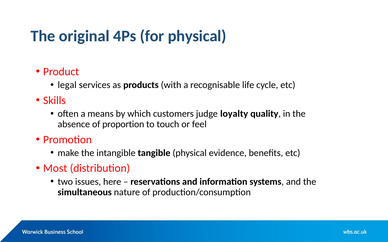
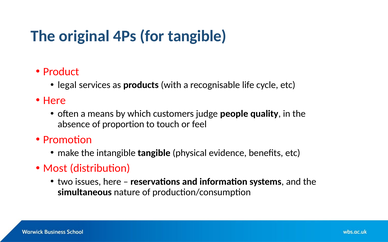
for physical: physical -> tangible
Skills at (54, 101): Skills -> Here
loyalty: loyalty -> people
